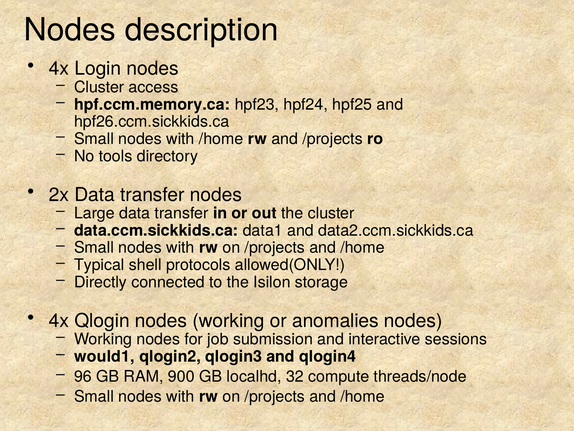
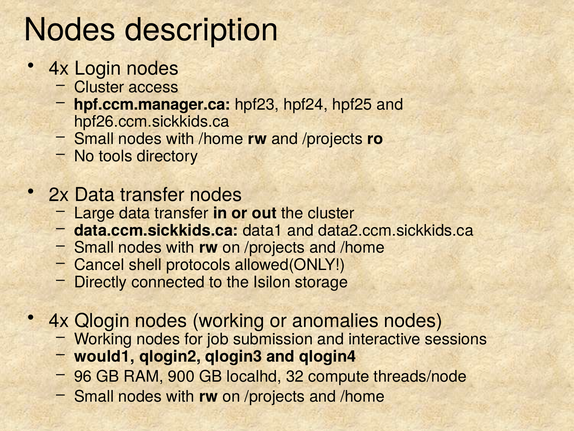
hpf.ccm.memory.ca: hpf.ccm.memory.ca -> hpf.ccm.manager.ca
Typical: Typical -> Cancel
